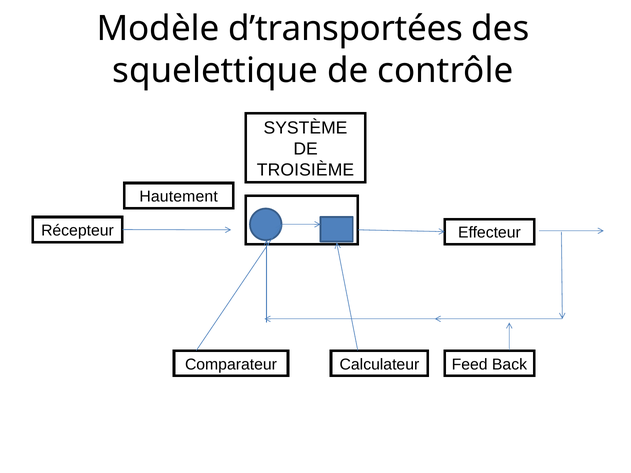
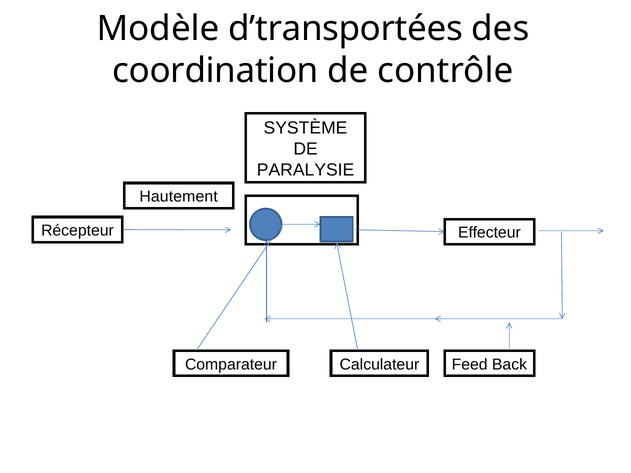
squelettique: squelettique -> coordination
TROISIÈME: TROISIÈME -> PARALYSIE
